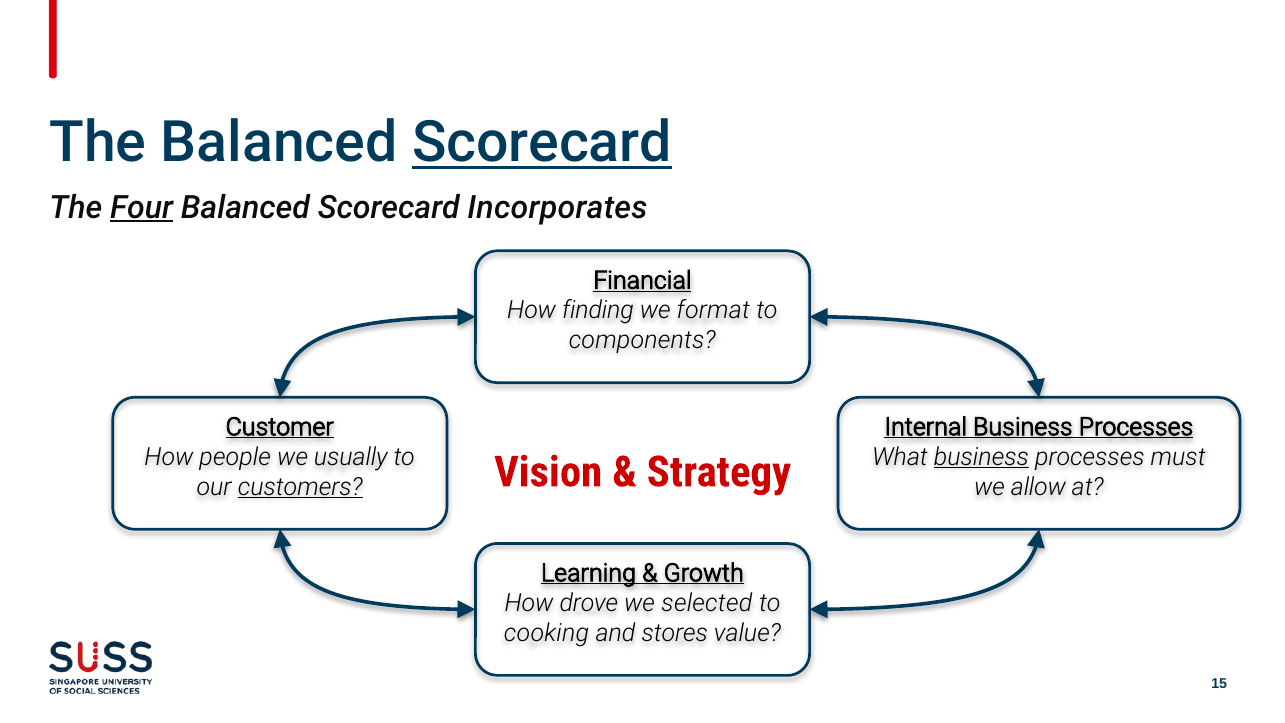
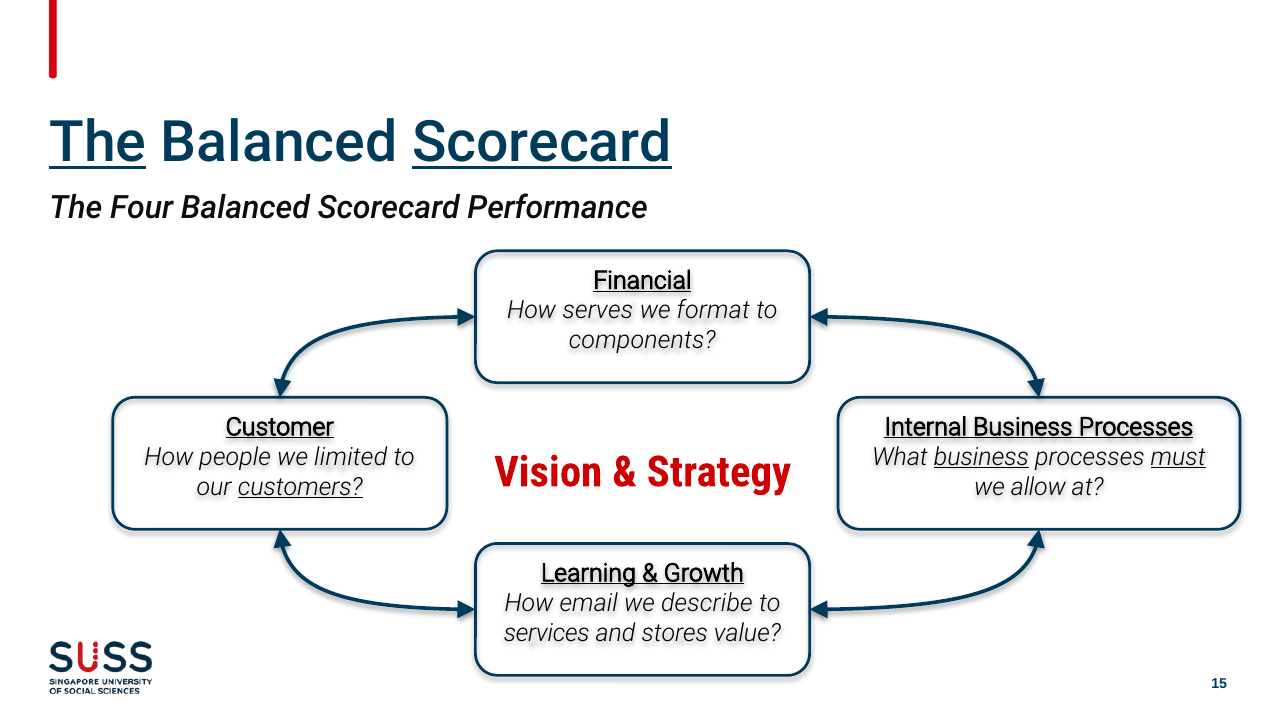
The at (98, 143) underline: none -> present
Four underline: present -> none
Incorporates: Incorporates -> Performance
finding: finding -> serves
usually: usually -> limited
must underline: none -> present
drove: drove -> email
selected: selected -> describe
cooking: cooking -> services
